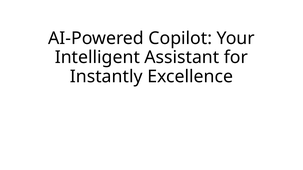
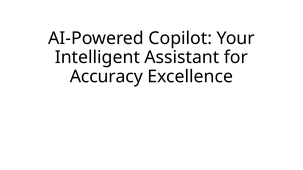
Instantly: Instantly -> Accuracy
